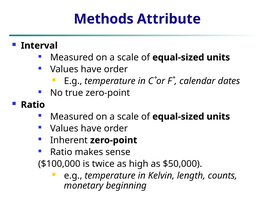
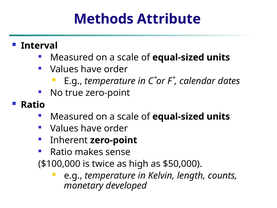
beginning: beginning -> developed
